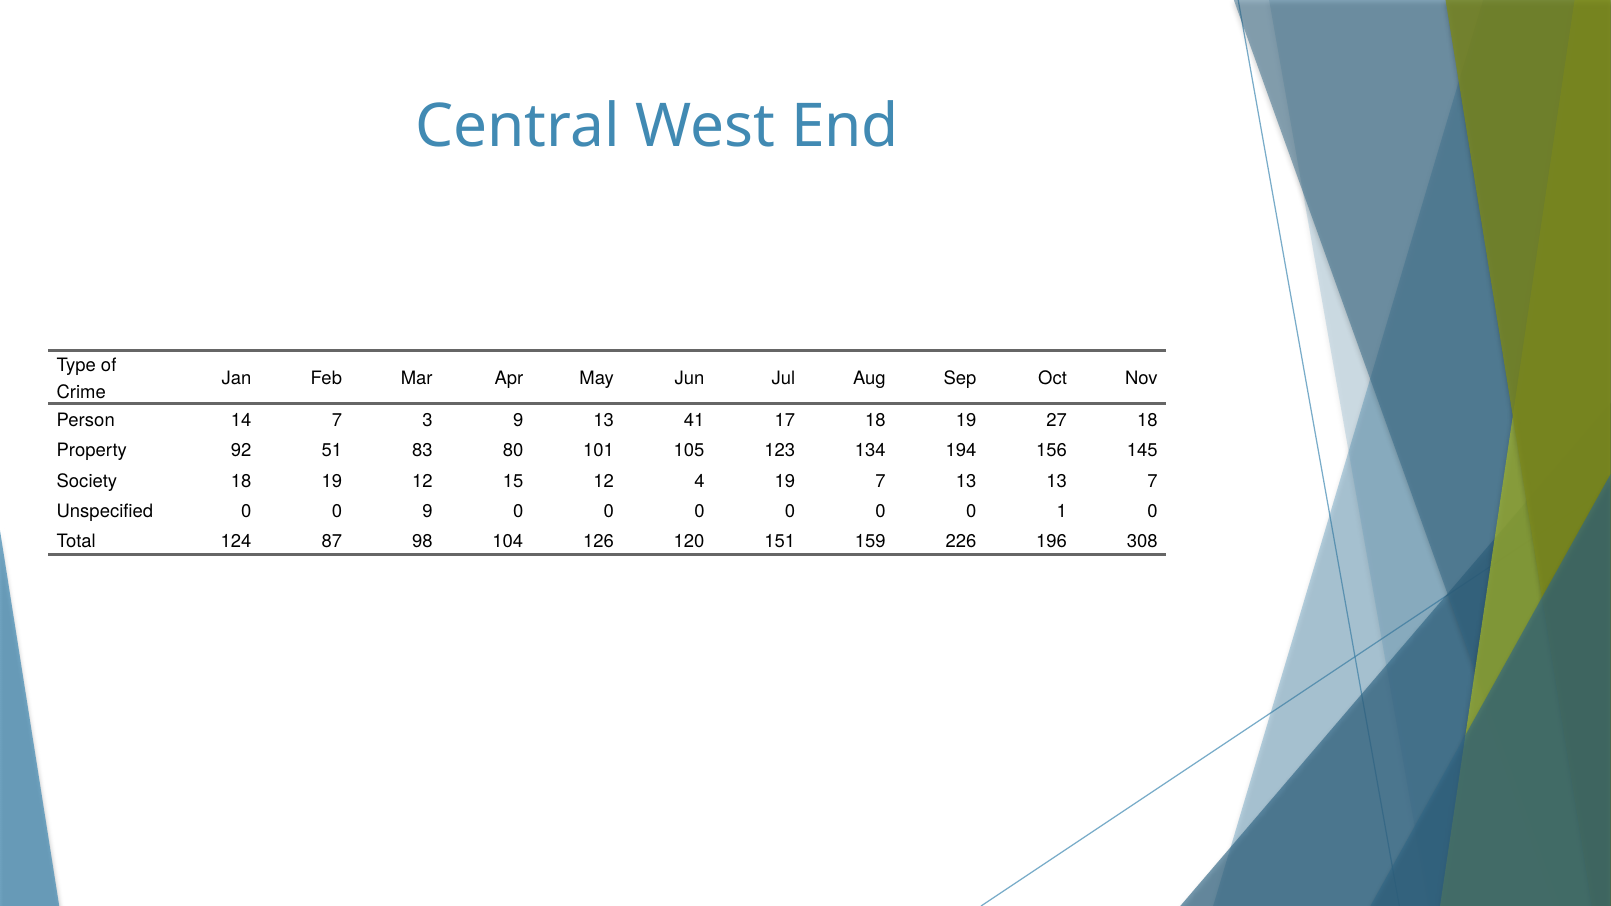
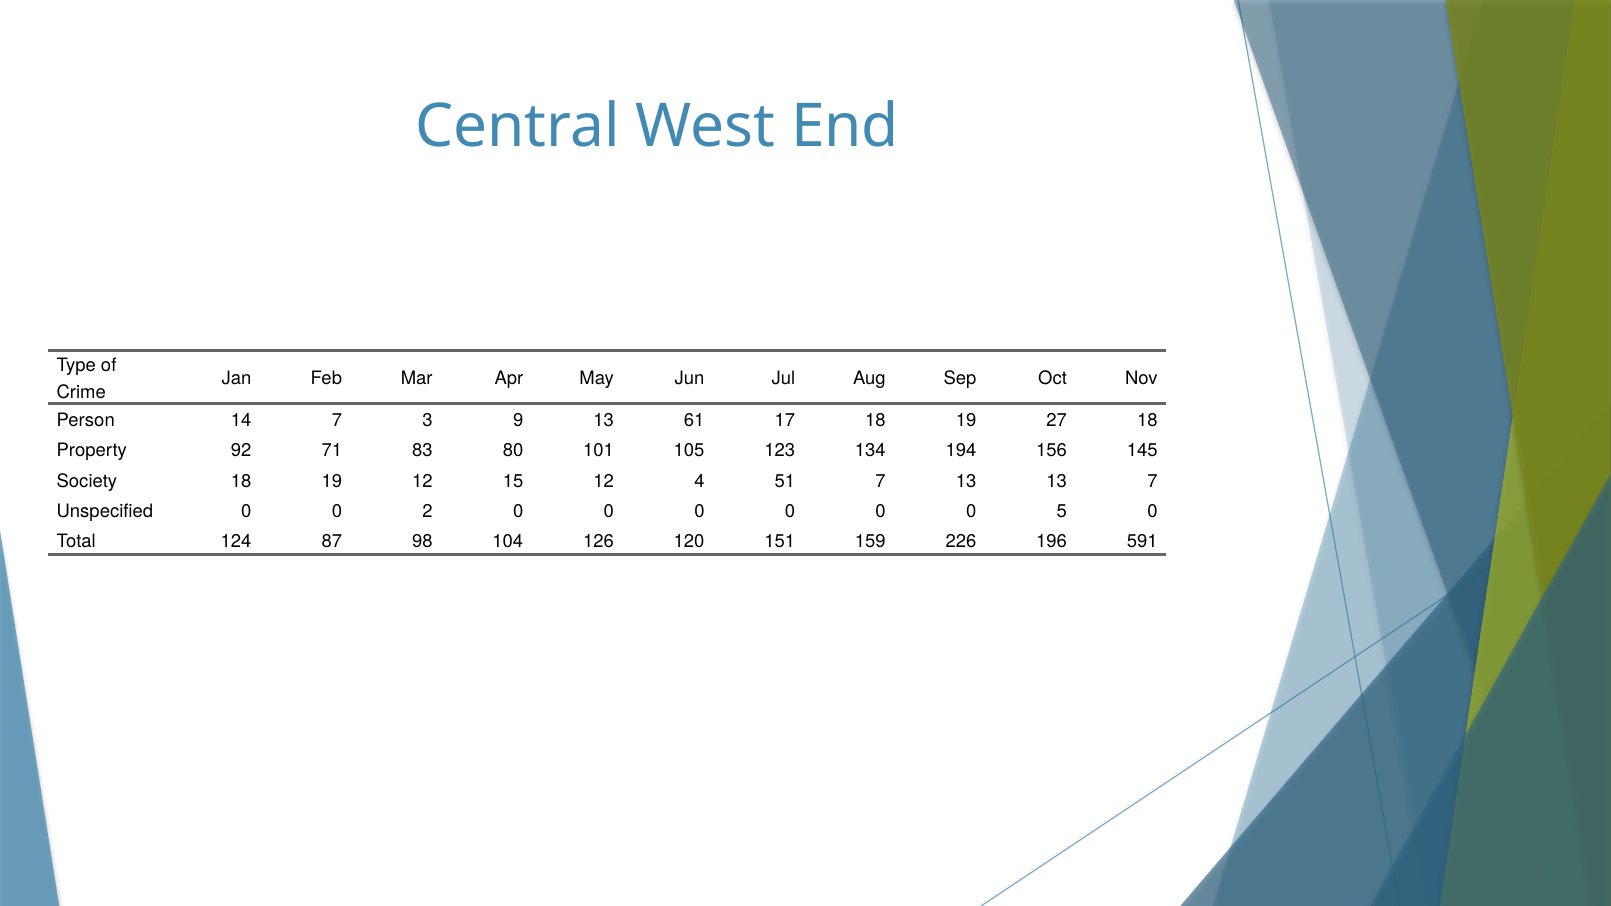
41: 41 -> 61
51: 51 -> 71
4 19: 19 -> 51
0 9: 9 -> 2
1: 1 -> 5
308: 308 -> 591
